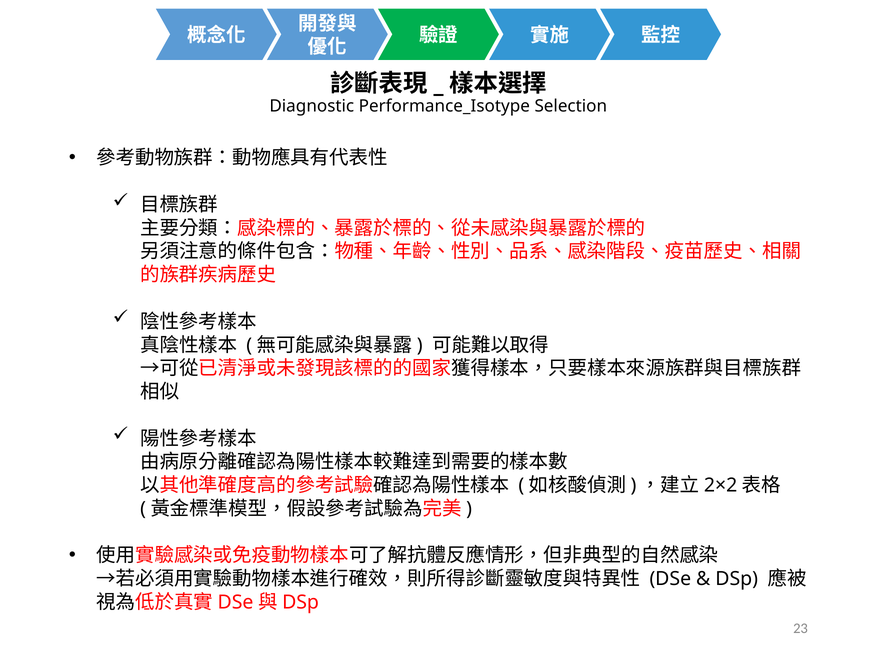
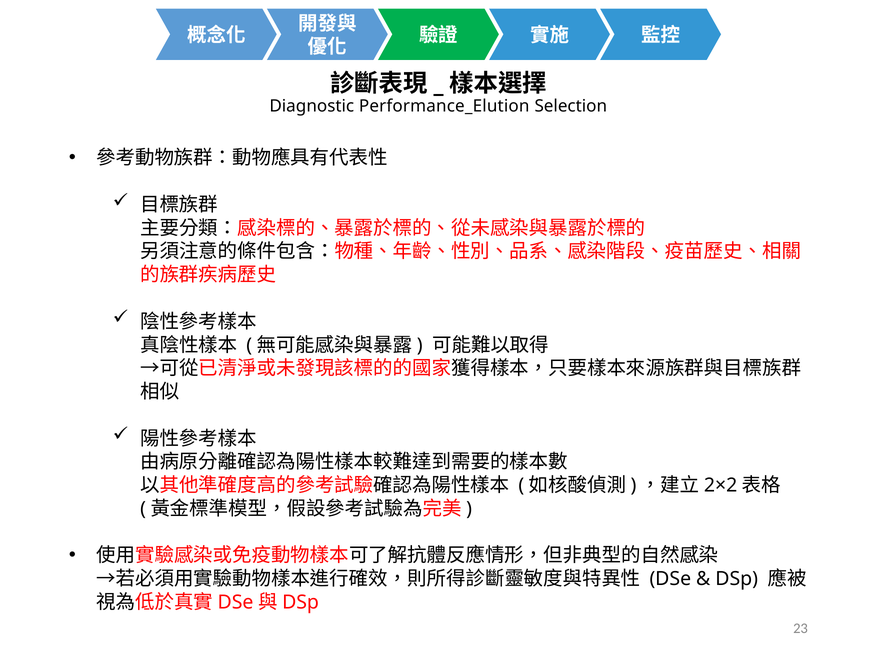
Performance_Isotype: Performance_Isotype -> Performance_Elution
